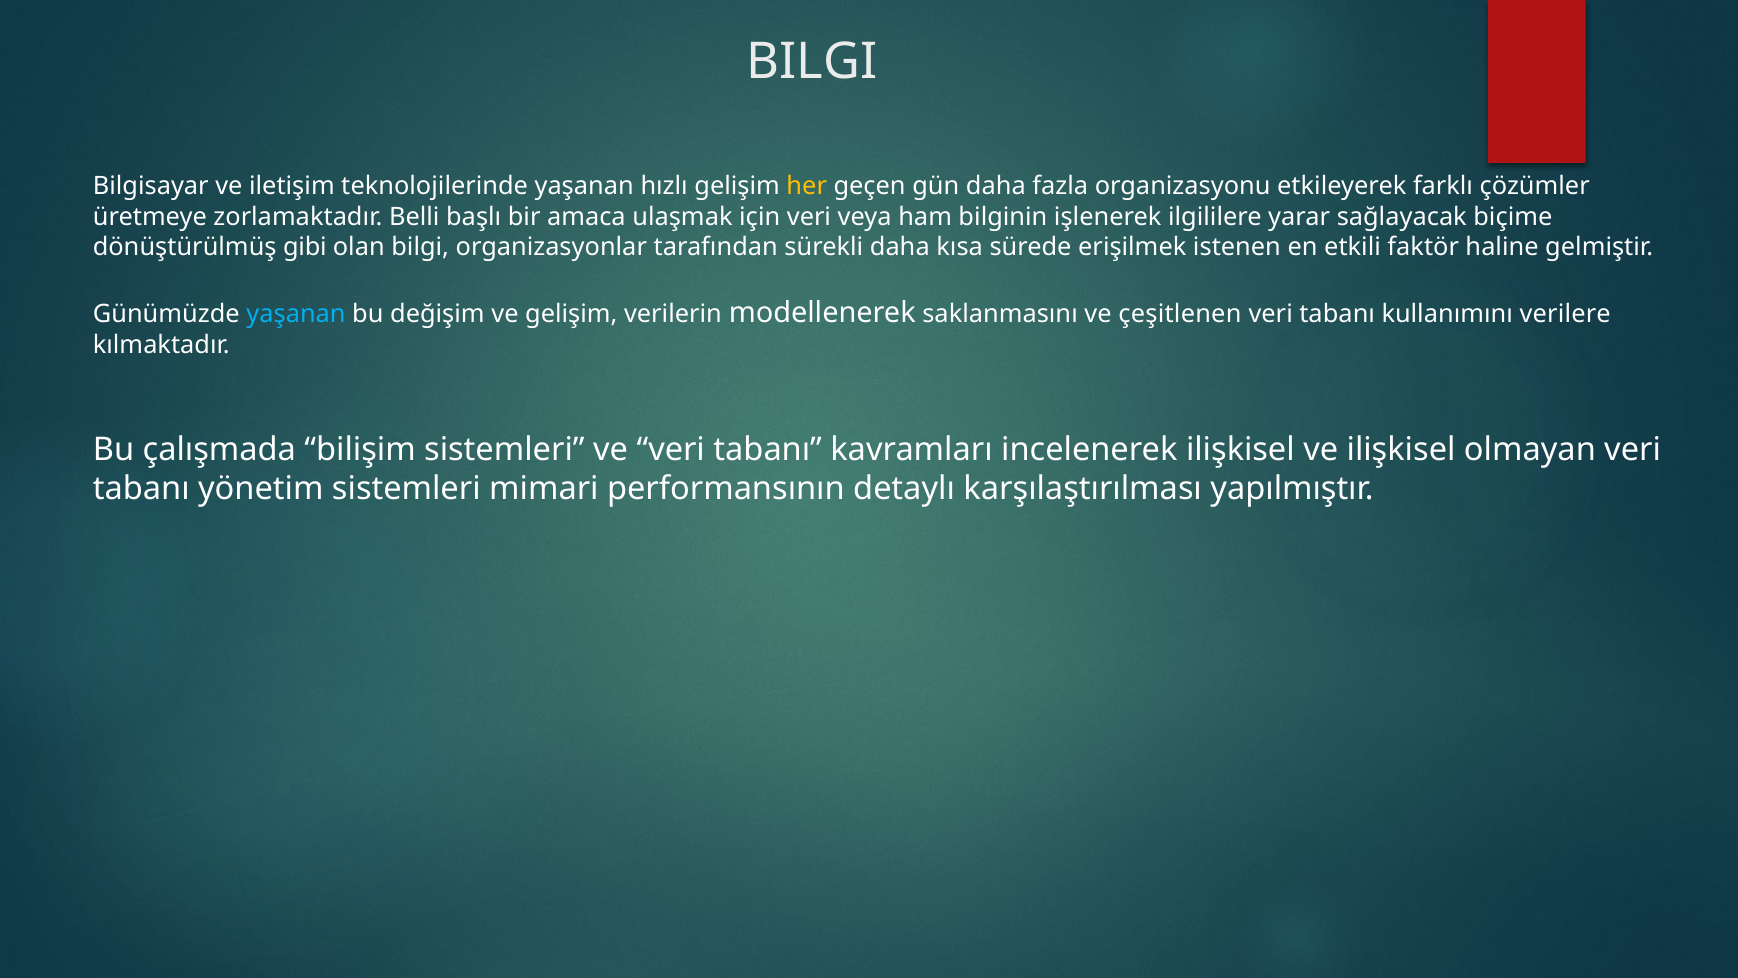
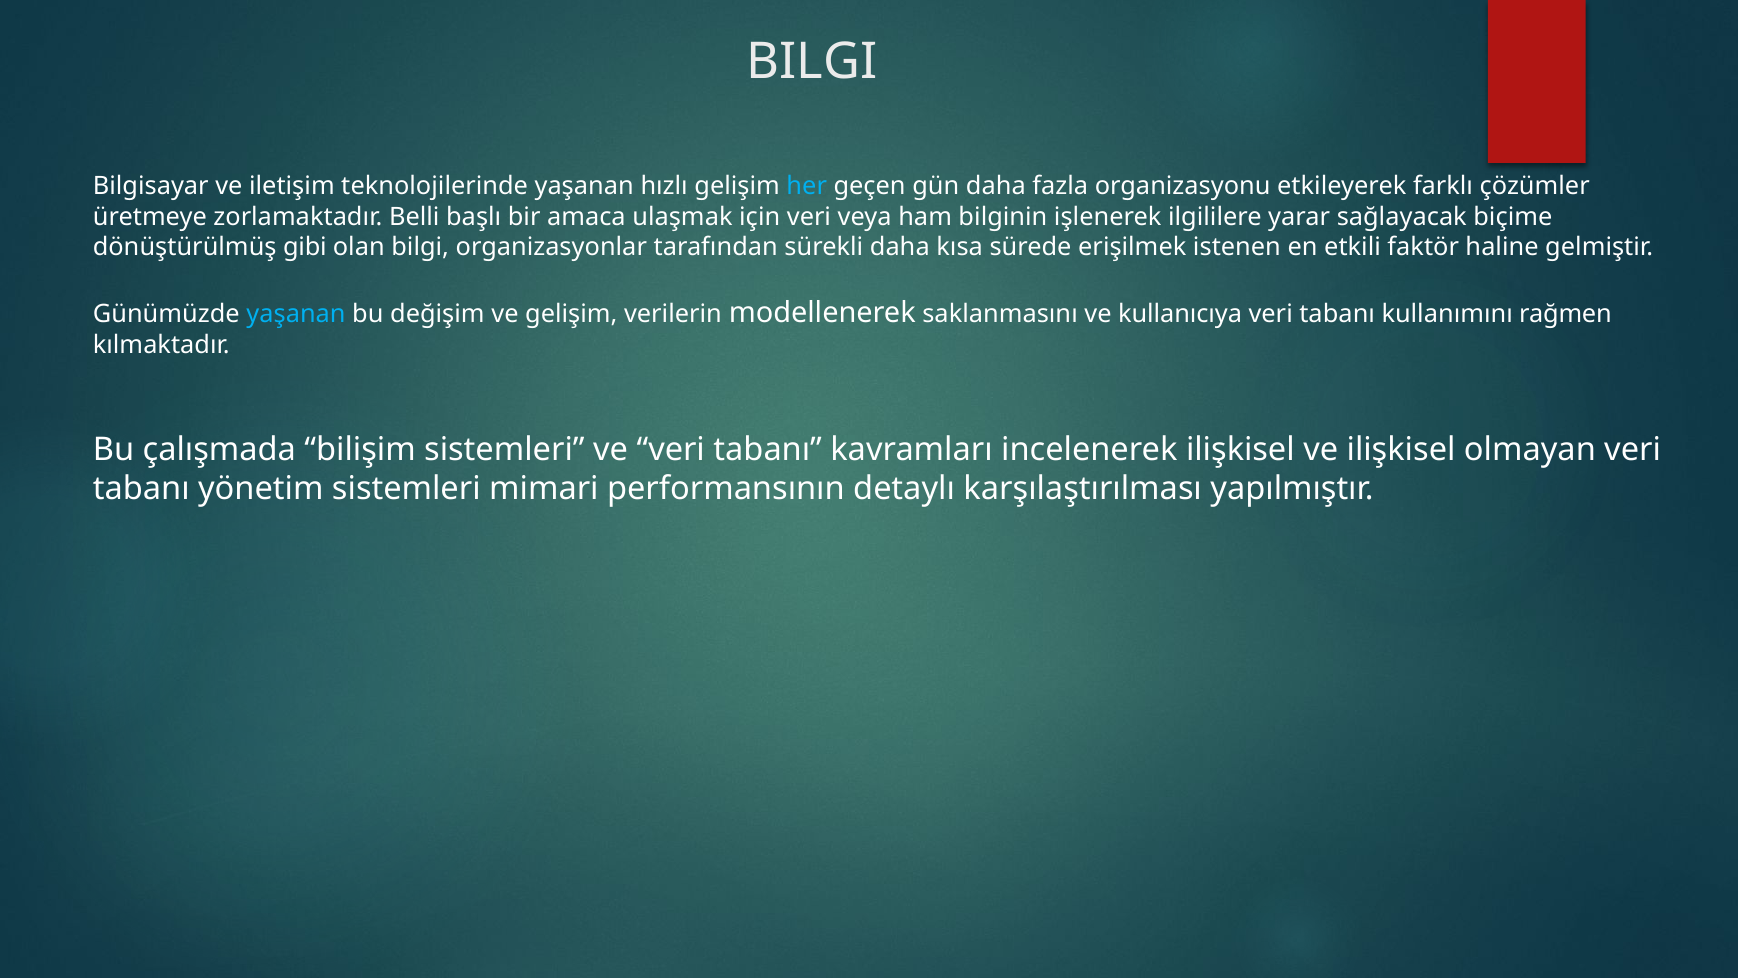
her colour: yellow -> light blue
çeşitlenen: çeşitlenen -> kullanıcıya
verilere: verilere -> rağmen
